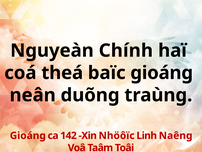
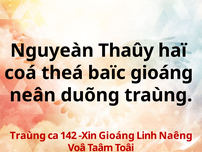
Chính: Chính -> Thaûy
Gioáng at (28, 135): Gioáng -> Traùng
Xin Nhöôïc: Nhöôïc -> Gioáng
